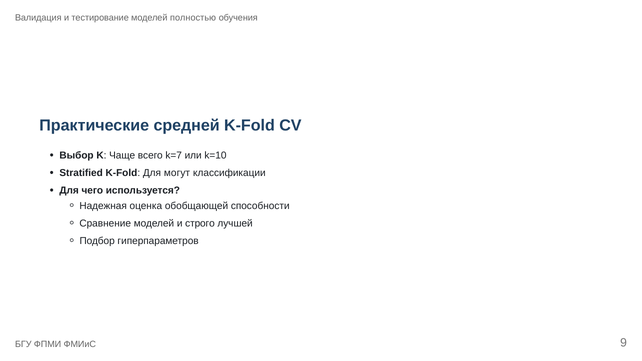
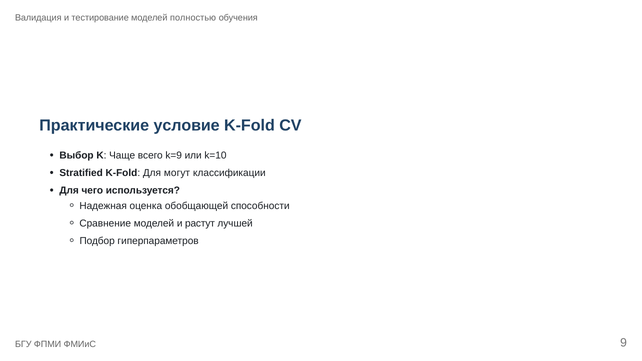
средней: средней -> условие
k=7: k=7 -> k=9
строго: строго -> растут
